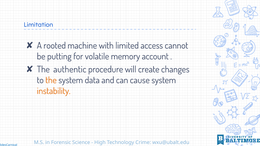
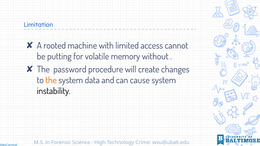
account: account -> without
authentic: authentic -> password
instability colour: orange -> black
